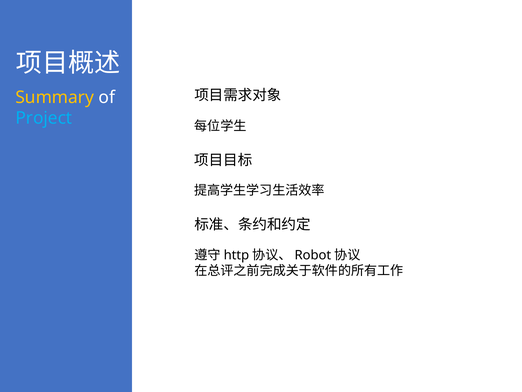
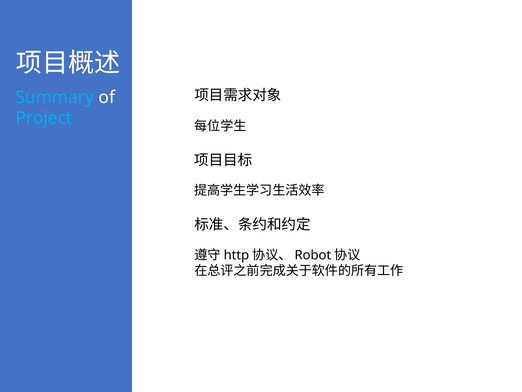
Summary colour: yellow -> light blue
